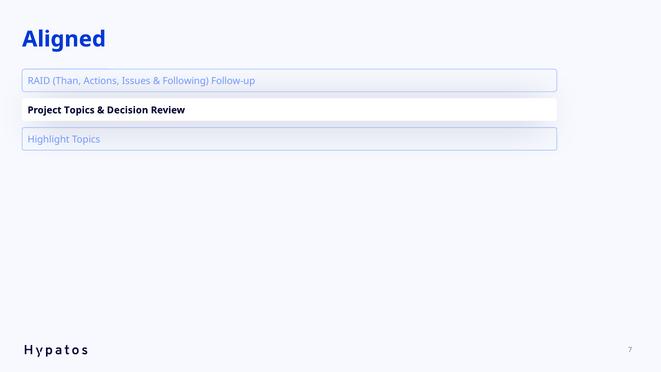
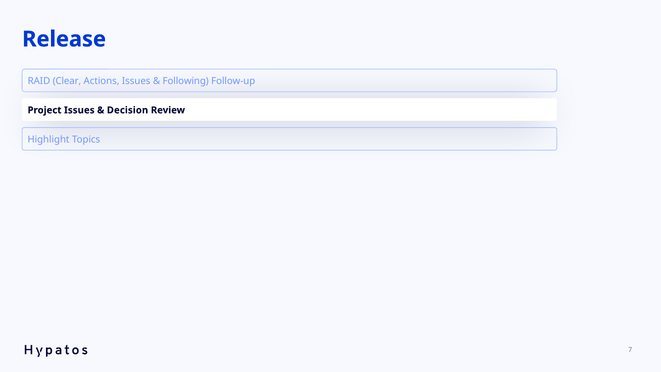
Aligned: Aligned -> Release
Than: Than -> Clear
Project Topics: Topics -> Issues
